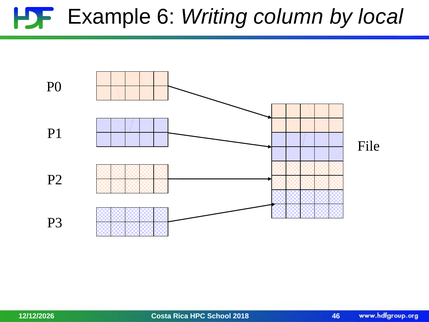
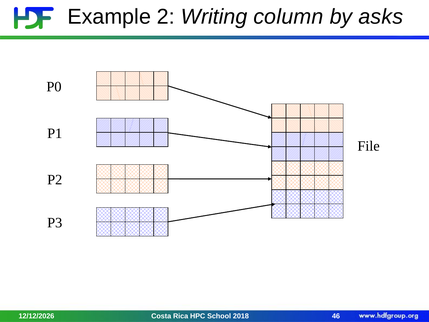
6: 6 -> 2
local: local -> asks
